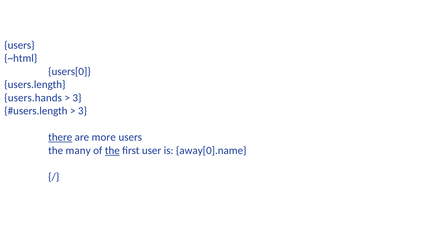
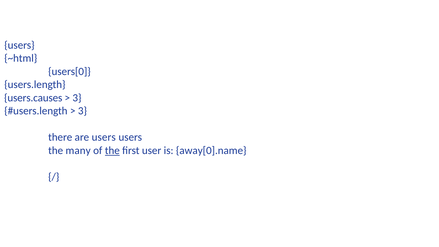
users.hands: users.hands -> users.causes
there underline: present -> none
are more: more -> users
